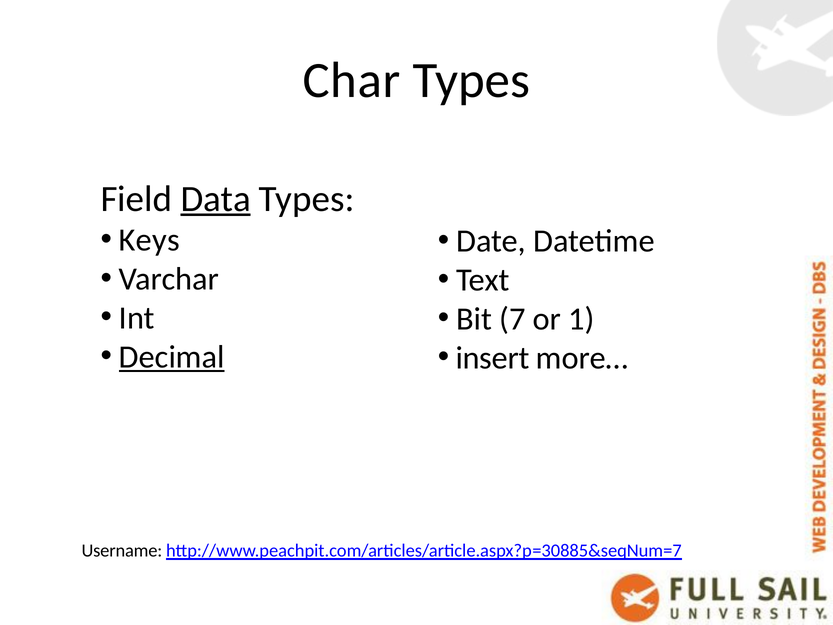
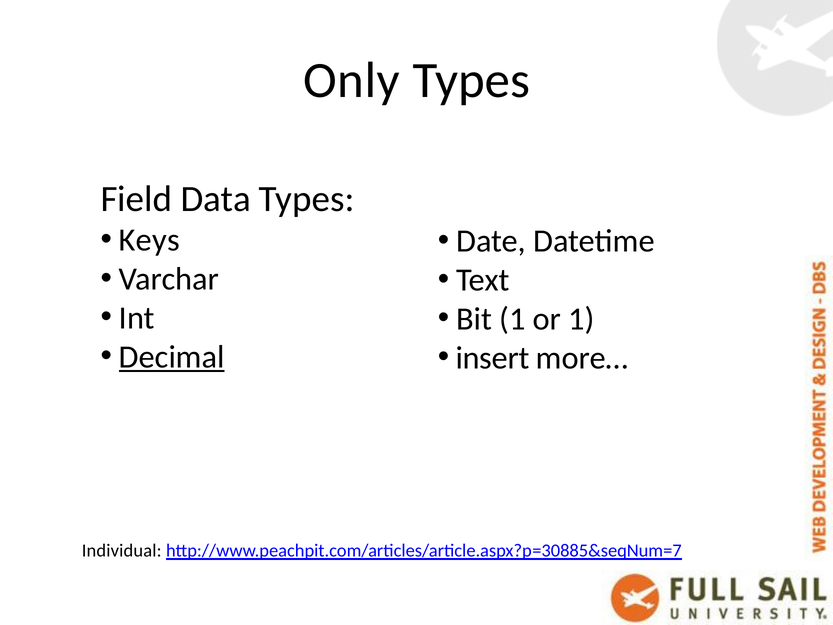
Char: Char -> Only
Data underline: present -> none
Bit 7: 7 -> 1
Username: Username -> Individual
